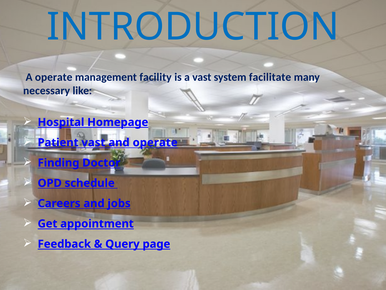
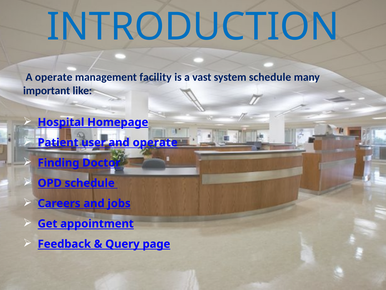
system facilitate: facilitate -> schedule
necessary: necessary -> important
Patient vast: vast -> user
